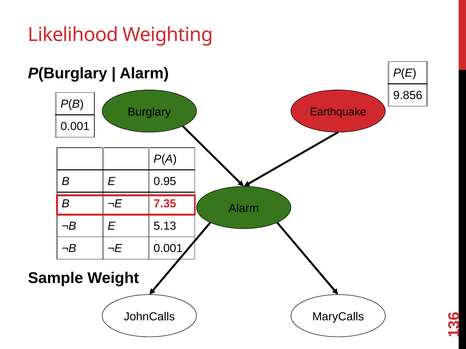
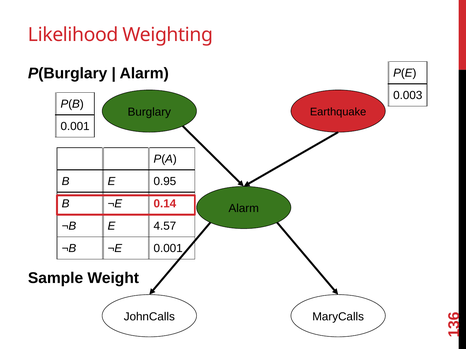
9.856: 9.856 -> 0.003
7.35: 7.35 -> 0.14
5.13: 5.13 -> 4.57
